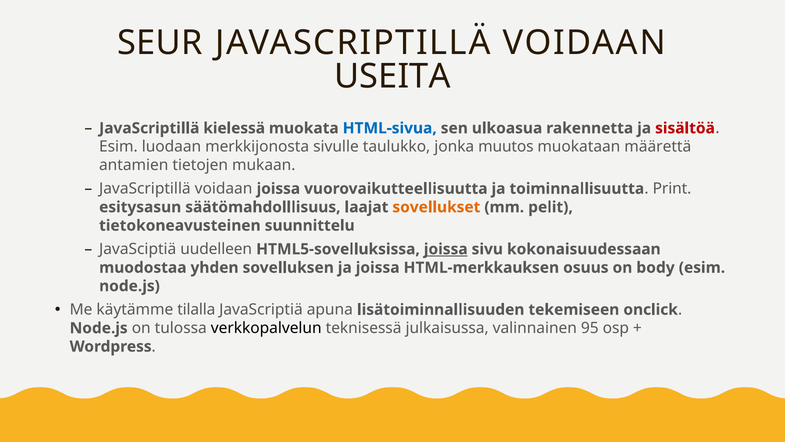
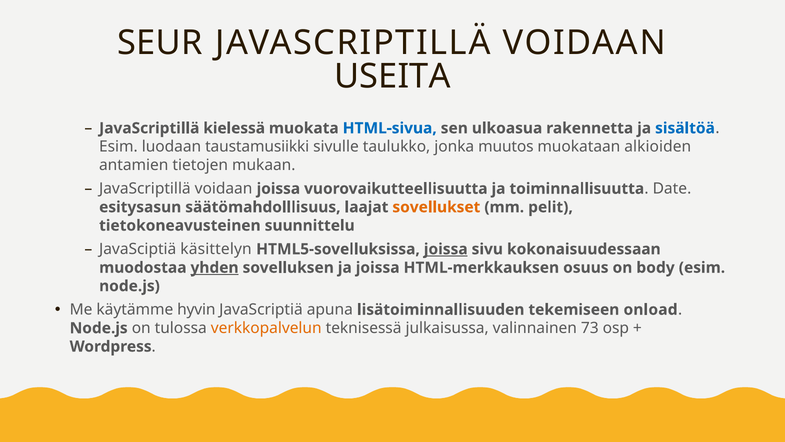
sisältöä colour: red -> blue
merkkijonosta: merkkijonosta -> taustamusiikki
määrettä: määrettä -> alkioiden
Print: Print -> Date
uudelleen: uudelleen -> käsittelyn
yhden underline: none -> present
tilalla: tilalla -> hyvin
onclick: onclick -> onload
verkkopalvelun colour: black -> orange
95: 95 -> 73
